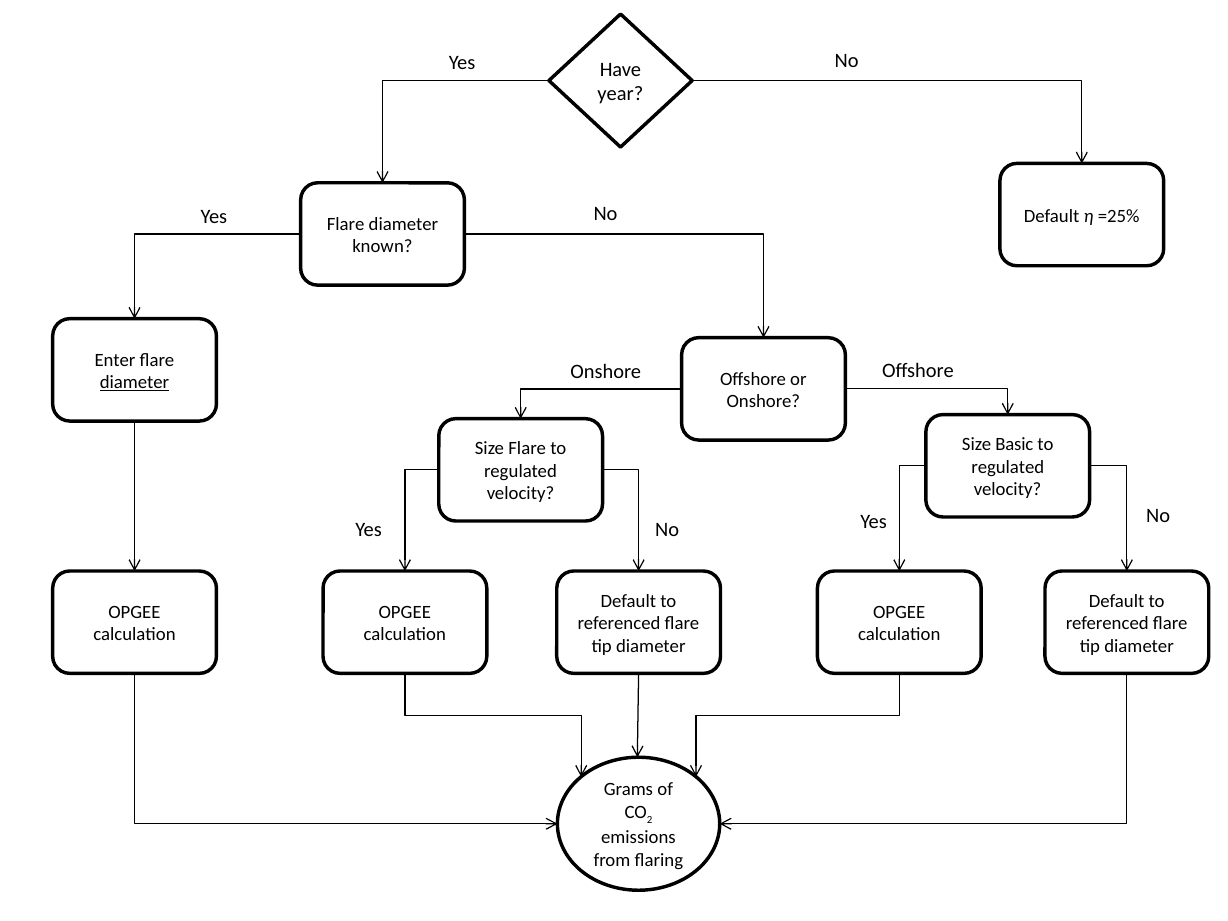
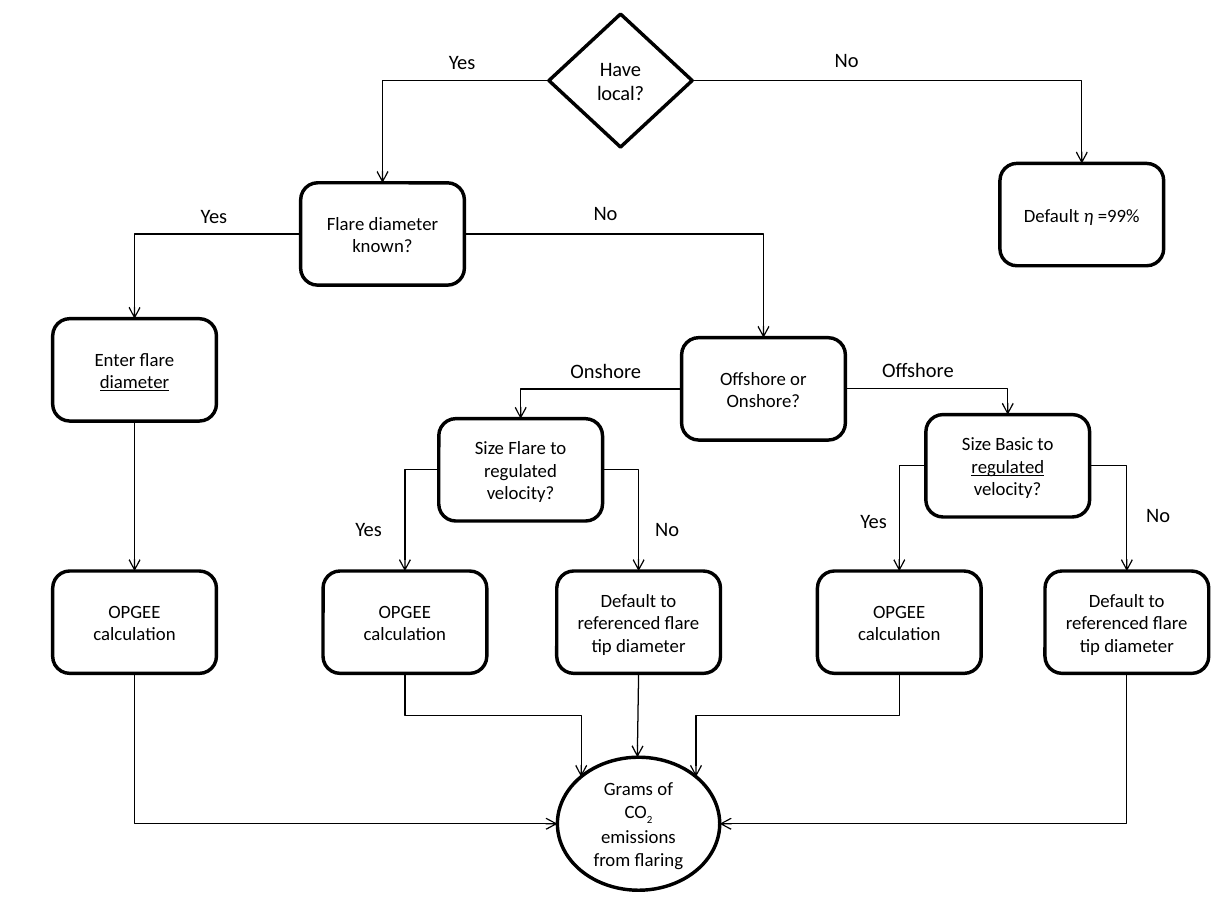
year: year -> local
=25%: =25% -> =99%
regulated at (1008, 467) underline: none -> present
